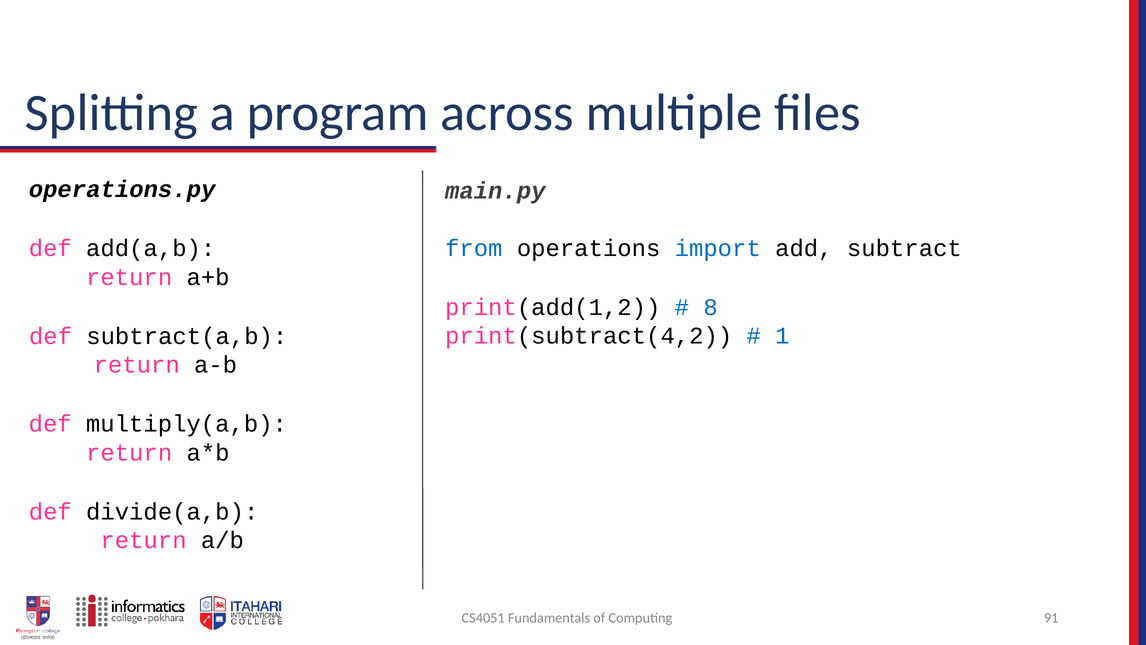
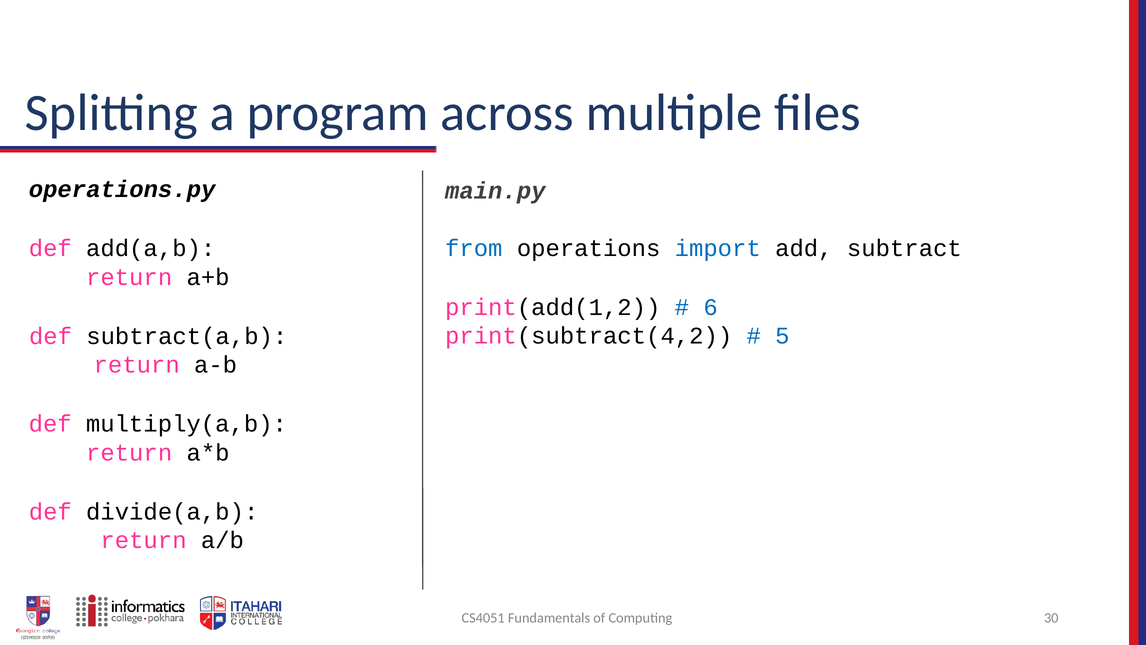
8: 8 -> 6
1: 1 -> 5
91: 91 -> 30
